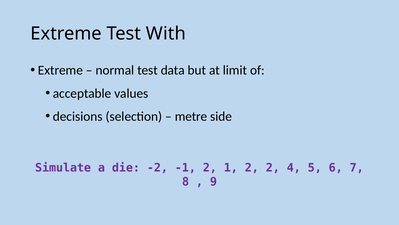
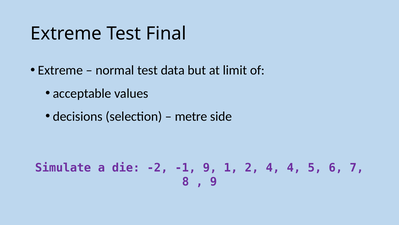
With: With -> Final
-1 2: 2 -> 9
2 2: 2 -> 4
